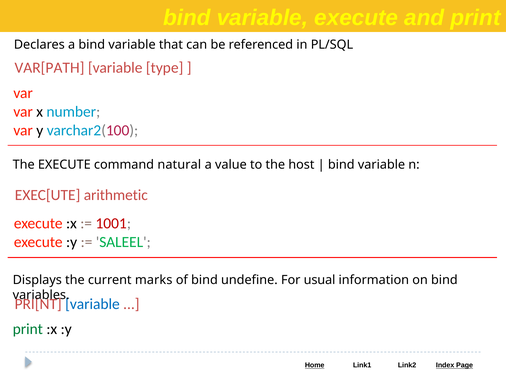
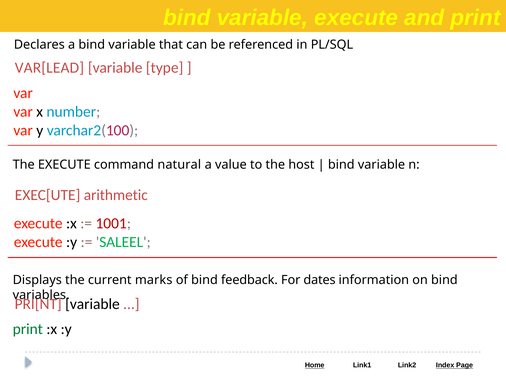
VAR[PATH: VAR[PATH -> VAR[LEAD
undefine: undefine -> feedback
usual: usual -> dates
variable at (92, 304) colour: blue -> black
